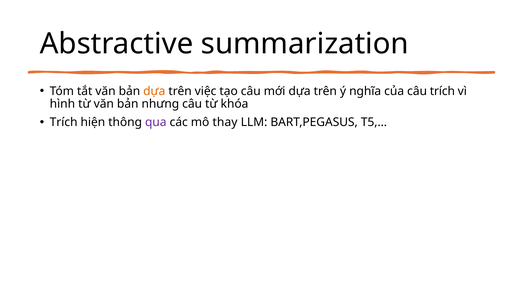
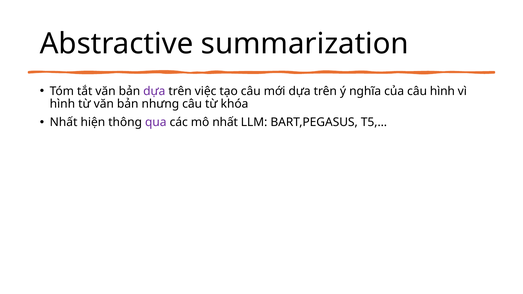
dựa at (154, 91) colour: orange -> purple
câu trích: trích -> hình
Trích at (64, 122): Trích -> Nhất
mô thay: thay -> nhất
